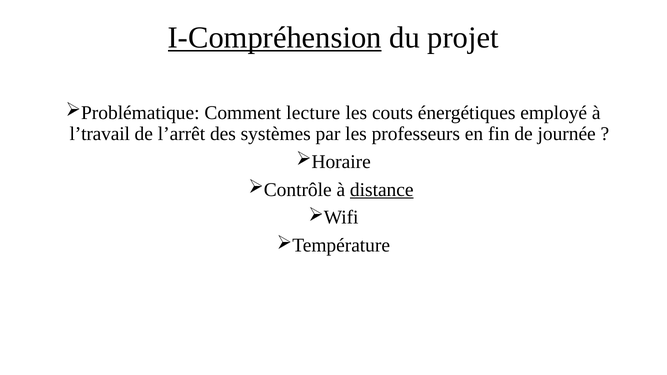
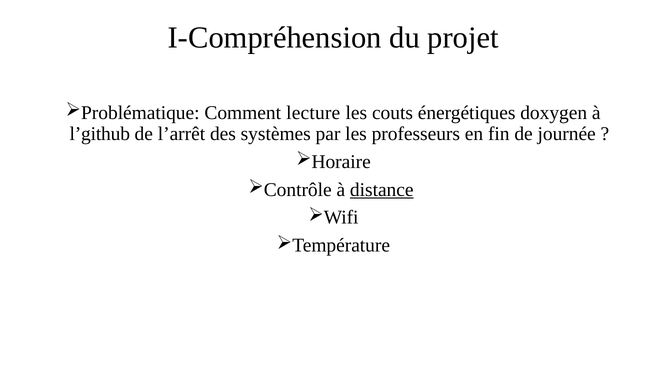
I-Compréhension underline: present -> none
employé: employé -> doxygen
l’travail: l’travail -> l’github
